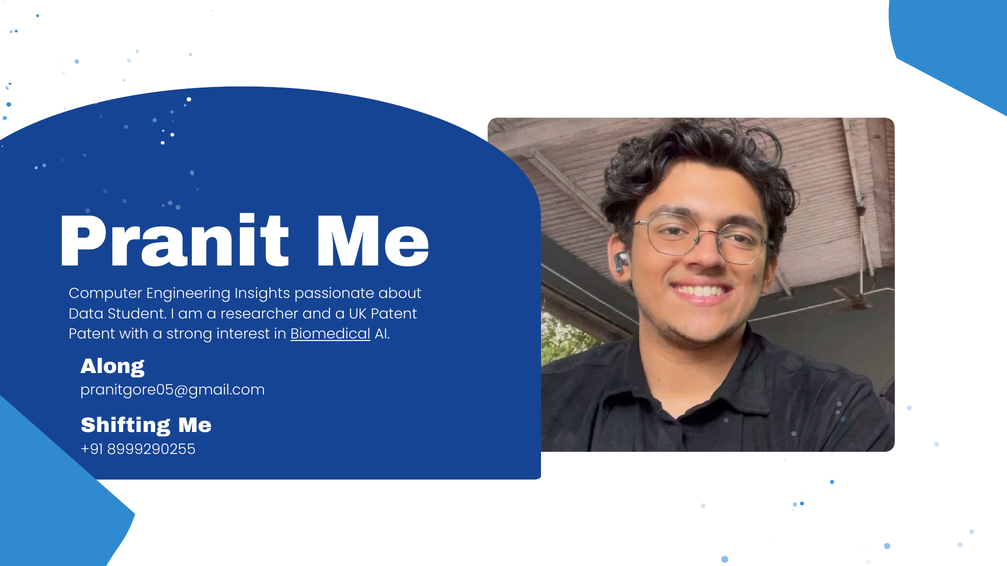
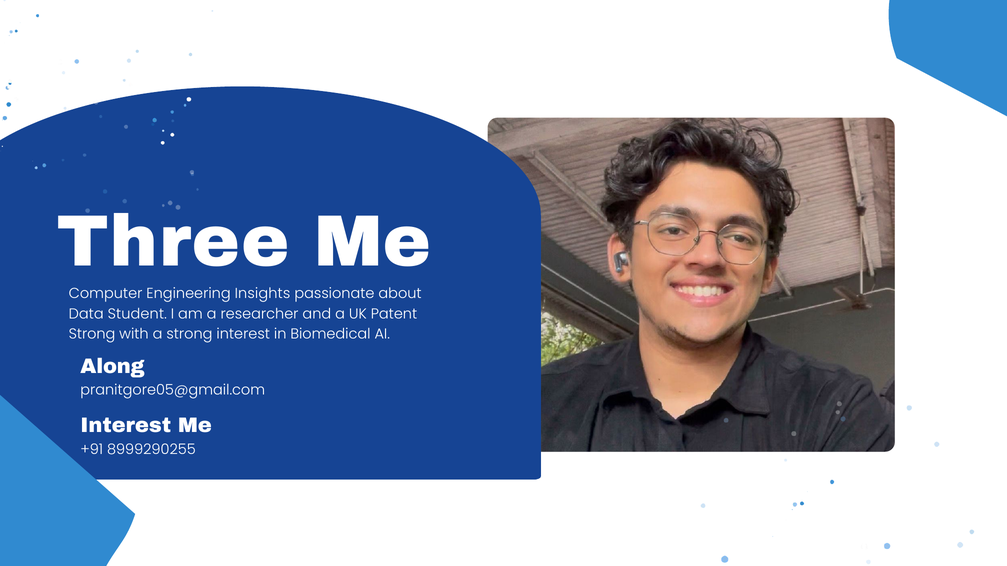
Pranit: Pranit -> Three
Patent at (92, 334): Patent -> Strong
Biomedical underline: present -> none
Shifting at (126, 426): Shifting -> Interest
